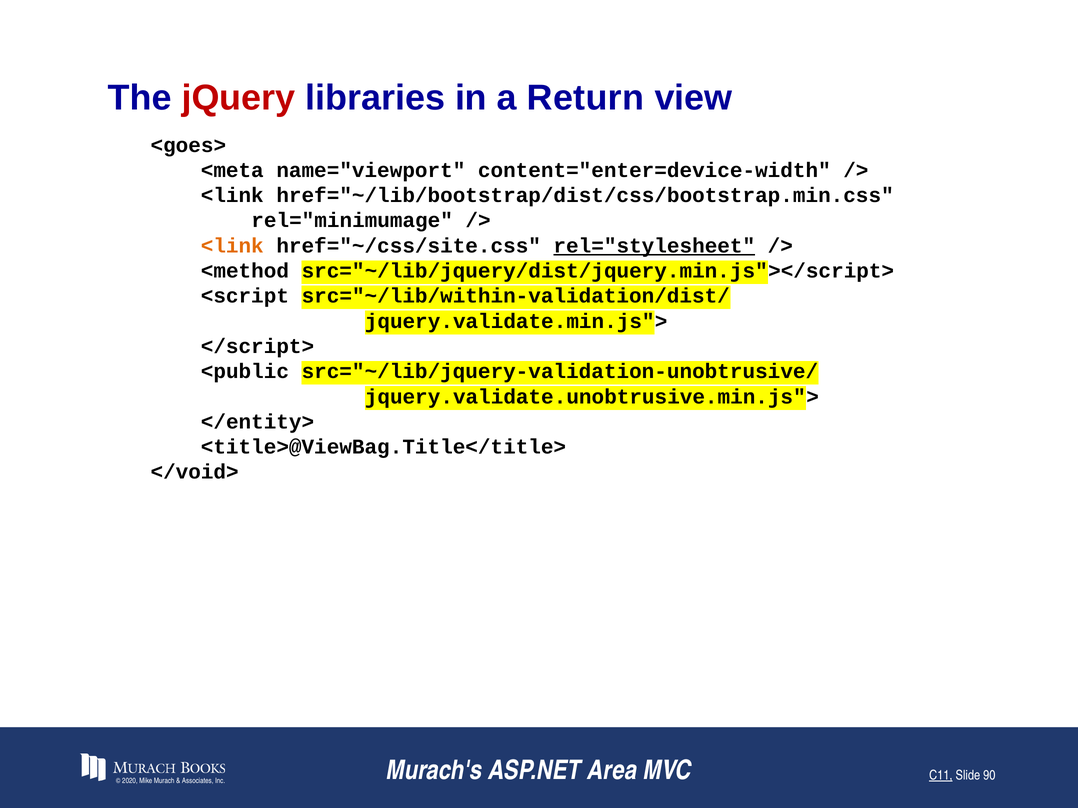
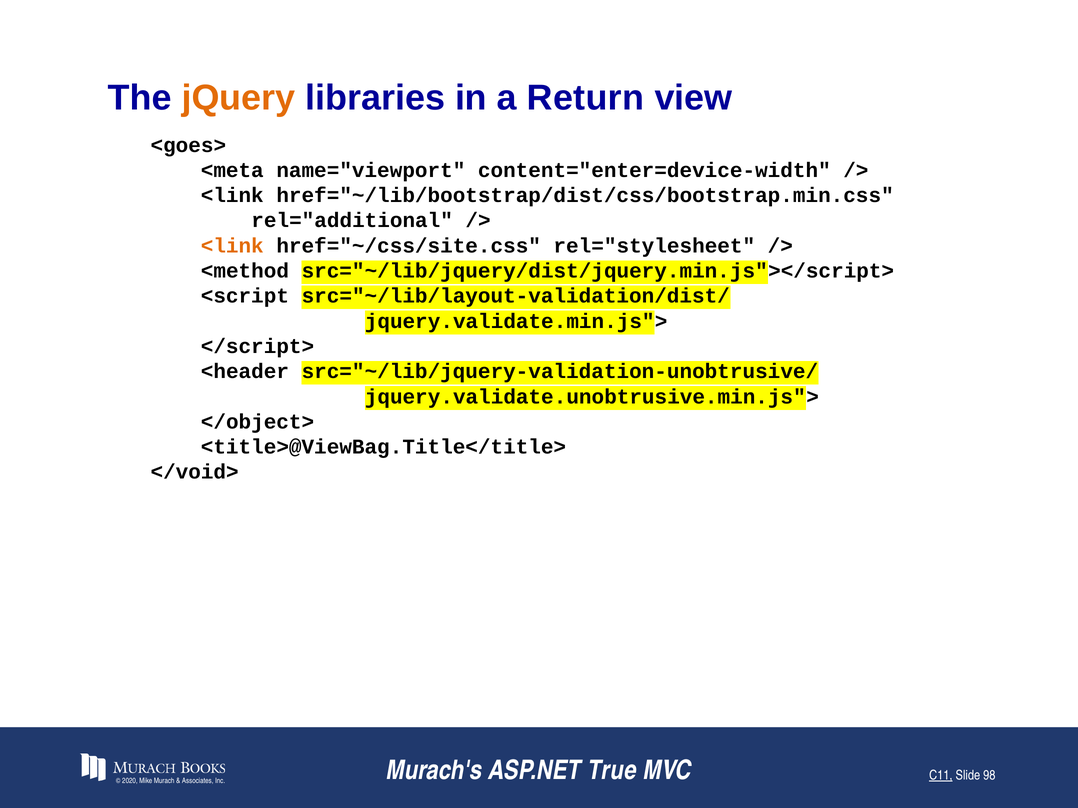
jQuery colour: red -> orange
rel="minimumage: rel="minimumage -> rel="additional
rel="stylesheet underline: present -> none
src="~/lib/within-validation/dist/: src="~/lib/within-validation/dist/ -> src="~/lib/layout-validation/dist/
<public: <public -> <header
</entity>: </entity> -> </object>
Area: Area -> True
90: 90 -> 98
